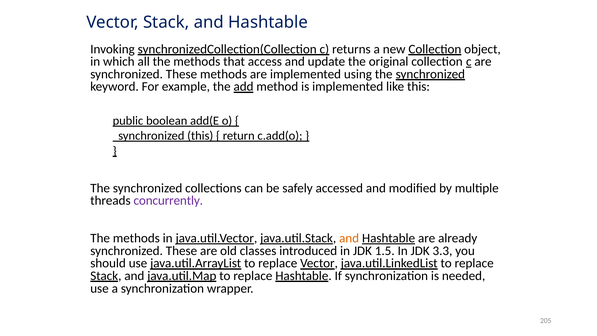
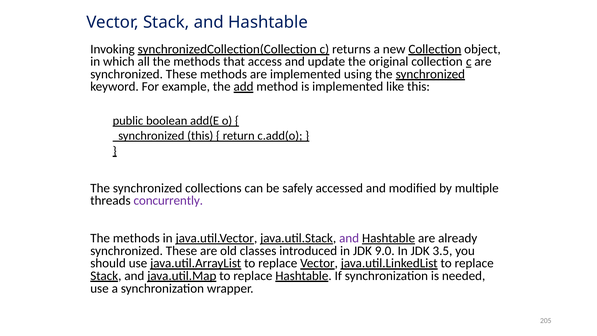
and at (349, 238) colour: orange -> purple
1.5: 1.5 -> 9.0
3.3: 3.3 -> 3.5
